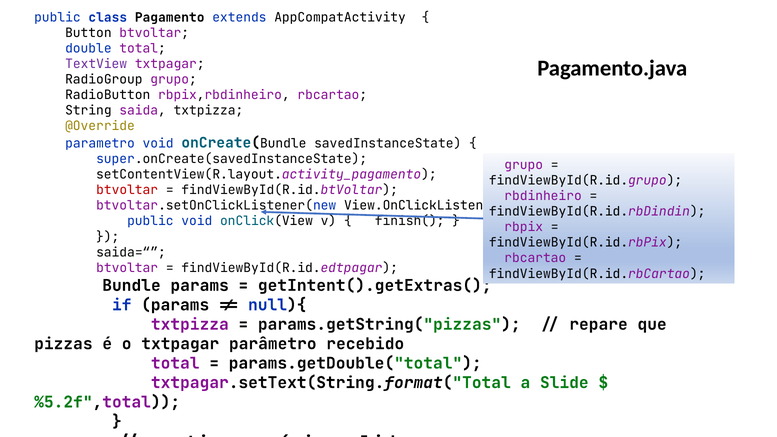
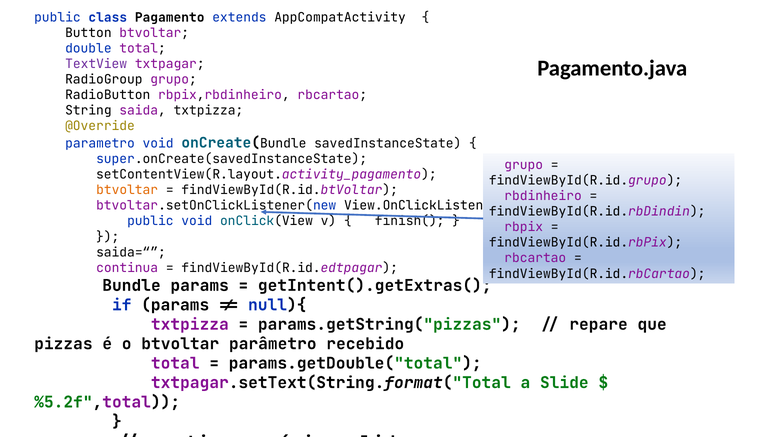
btvoltar at (127, 190) colour: red -> orange
btvoltar at (127, 268): btvoltar -> continua
o txtpagar: txtpagar -> btvoltar
